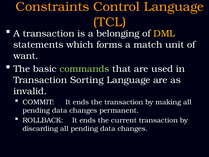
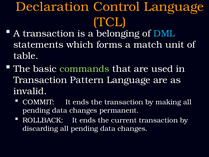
Constraints: Constraints -> Declaration
DML colour: yellow -> light blue
want: want -> table
Sorting: Sorting -> Pattern
